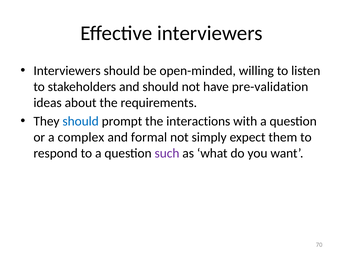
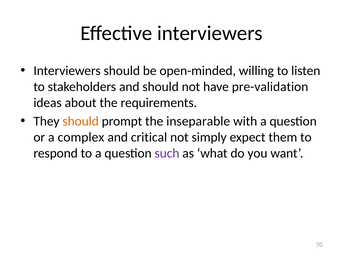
should at (81, 121) colour: blue -> orange
interactions: interactions -> inseparable
formal: formal -> critical
